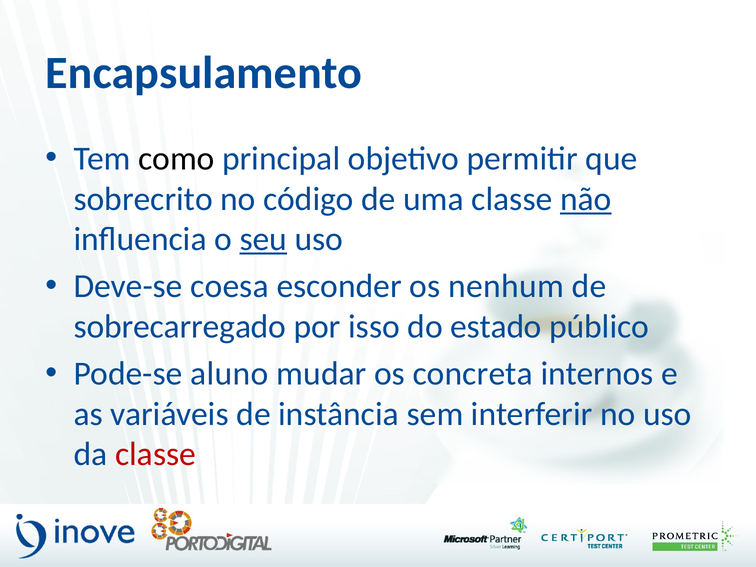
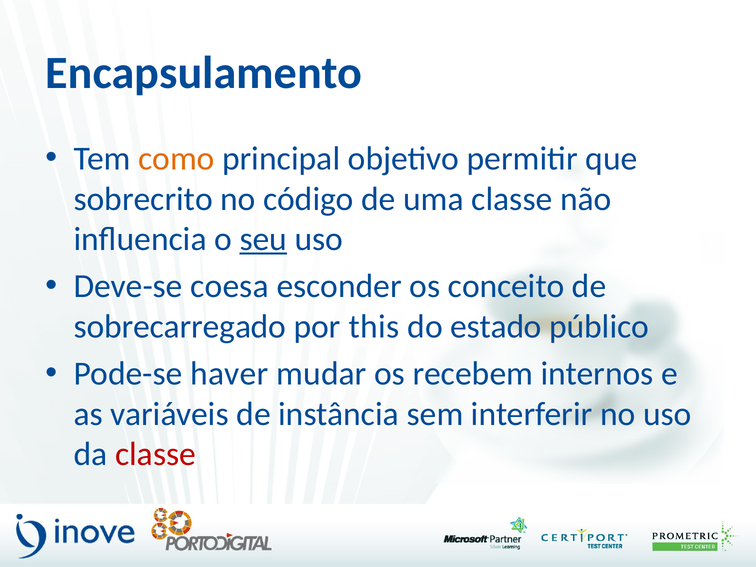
como colour: black -> orange
não underline: present -> none
nenhum: nenhum -> conceito
isso: isso -> this
aluno: aluno -> haver
concreta: concreta -> recebem
